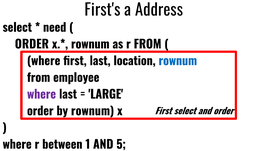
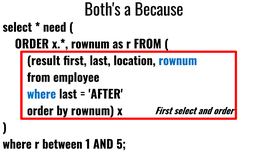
First's: First's -> Both's
Address: Address -> Because
where at (44, 61): where -> result
where at (42, 94) colour: purple -> blue
LARGE: LARGE -> AFTER
